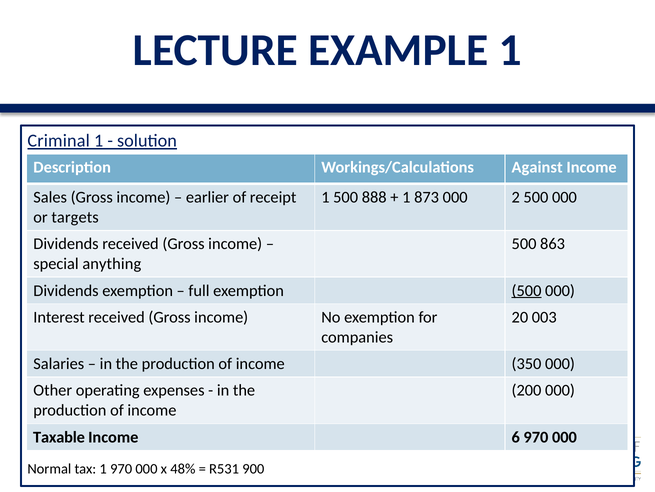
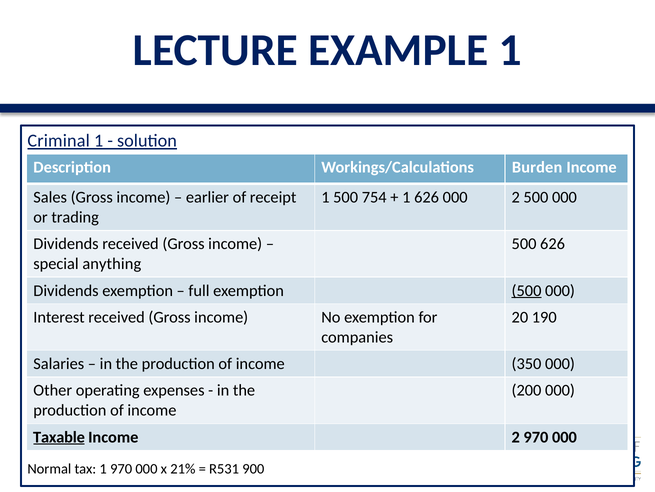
Against: Against -> Burden
888: 888 -> 754
1 873: 873 -> 626
targets: targets -> trading
500 863: 863 -> 626
003: 003 -> 190
Taxable underline: none -> present
Income 6: 6 -> 2
48%: 48% -> 21%
